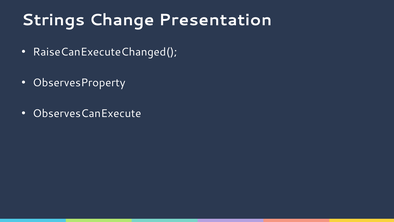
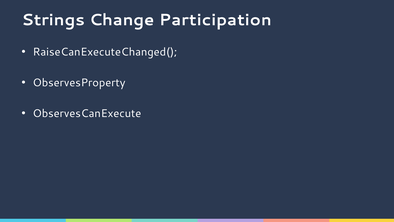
Presentation: Presentation -> Participation
